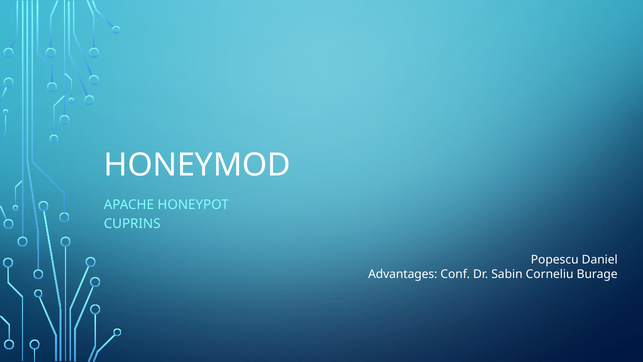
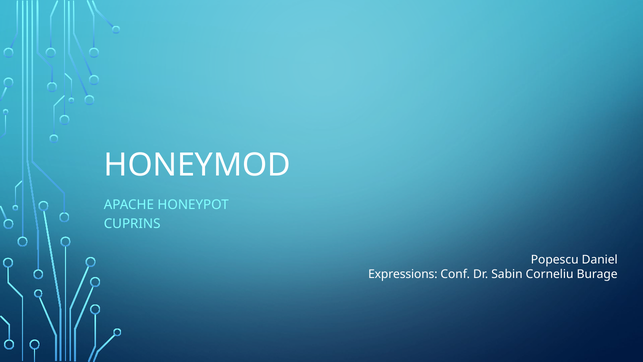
Advantages: Advantages -> Expressions
